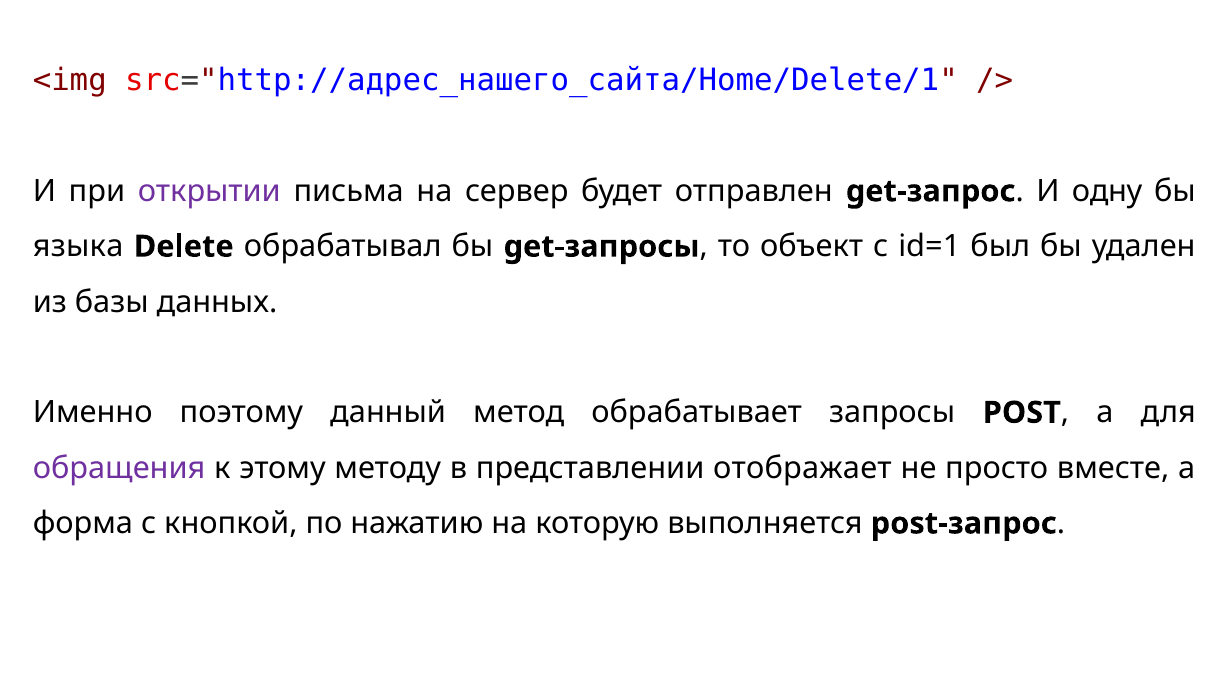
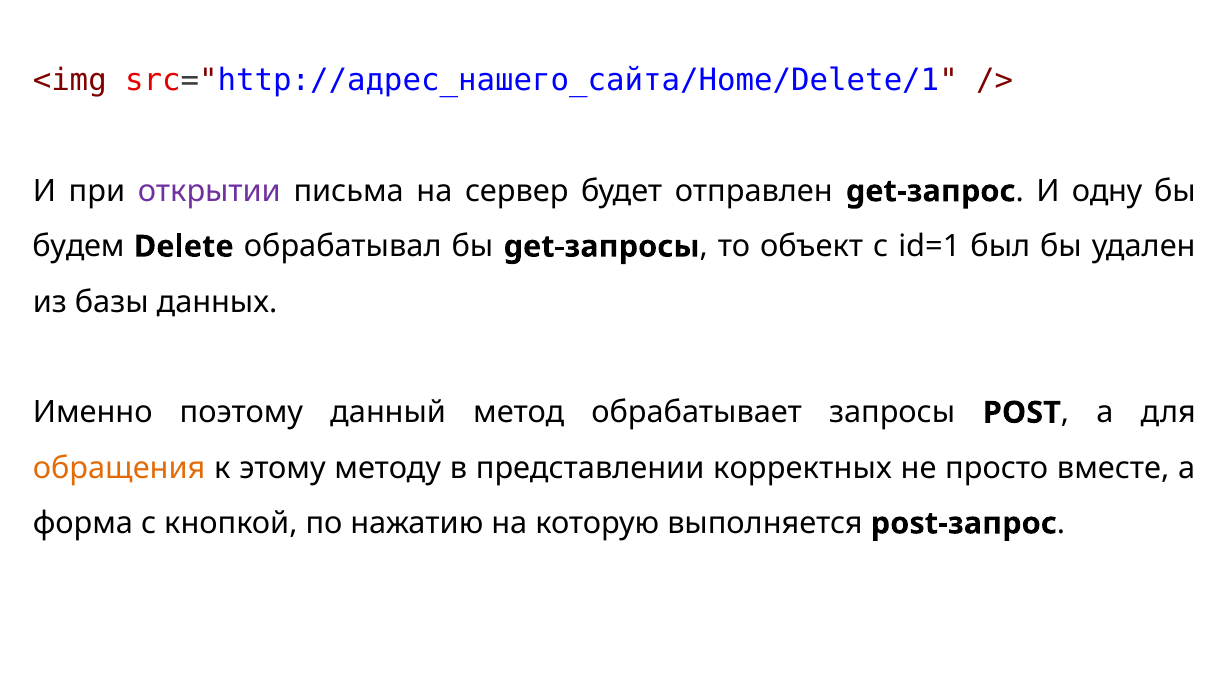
языка: языка -> будем
обращения colour: purple -> orange
отображает: отображает -> корректных
